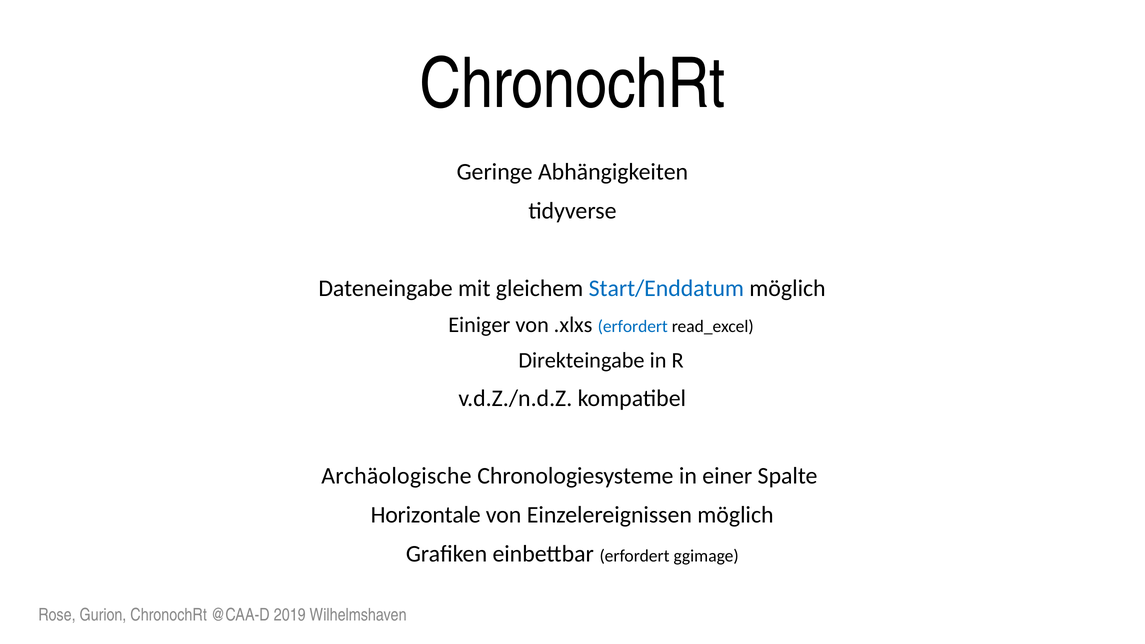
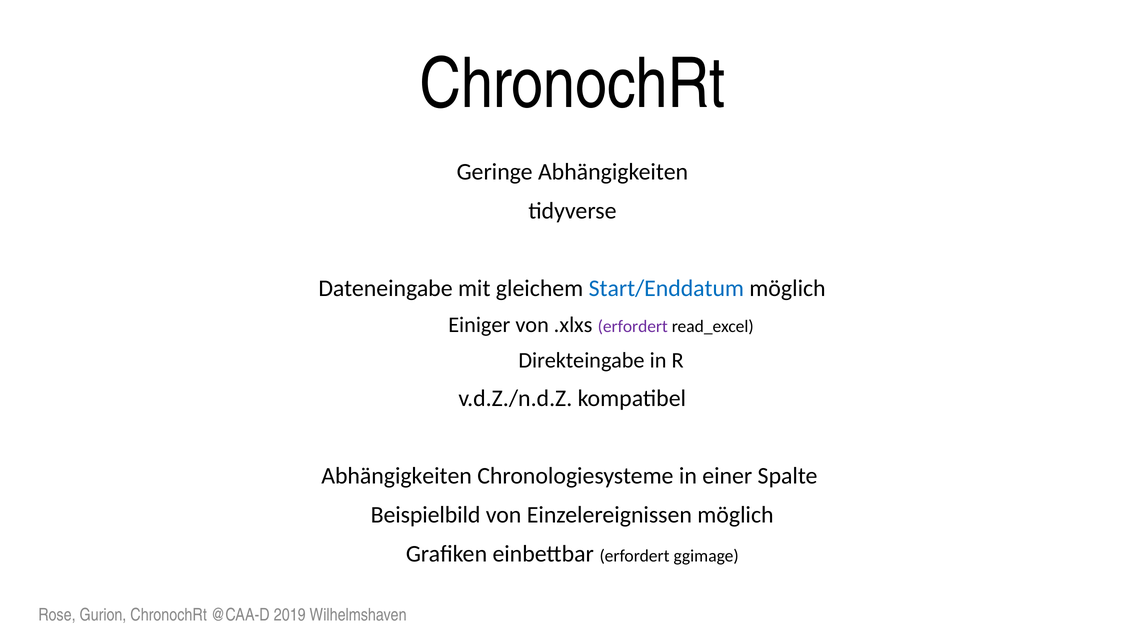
erfordert at (633, 327) colour: blue -> purple
Archäologische at (396, 476): Archäologische -> Abhängigkeiten
Horizontale: Horizontale -> Beispielbild
